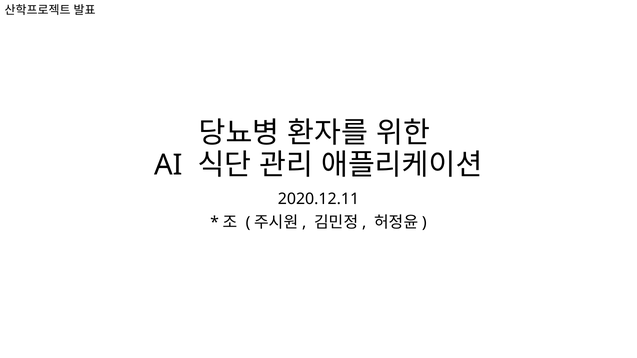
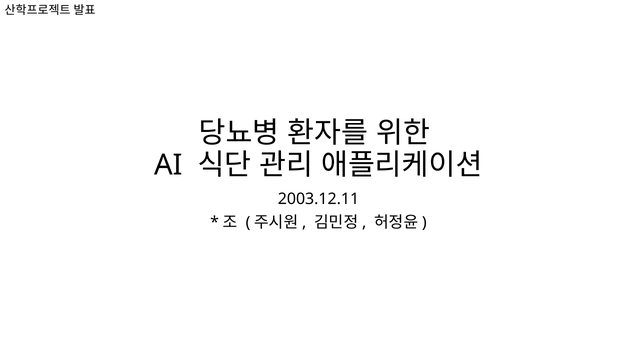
2020.12.11: 2020.12.11 -> 2003.12.11
